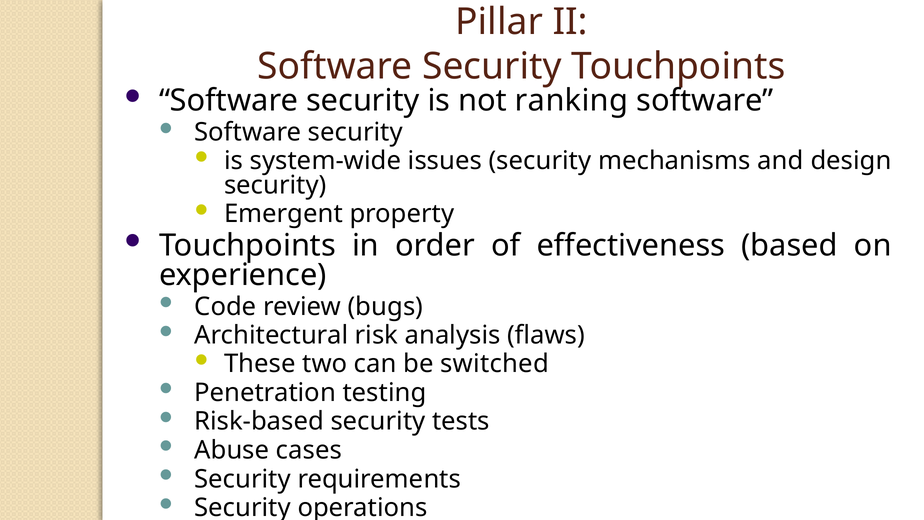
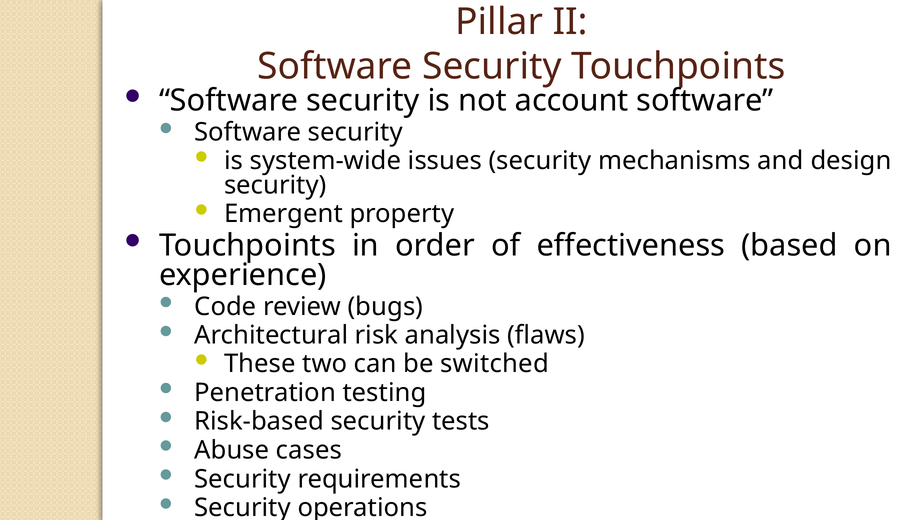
ranking: ranking -> account
